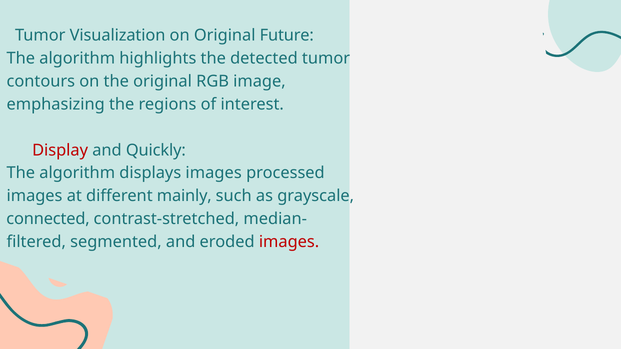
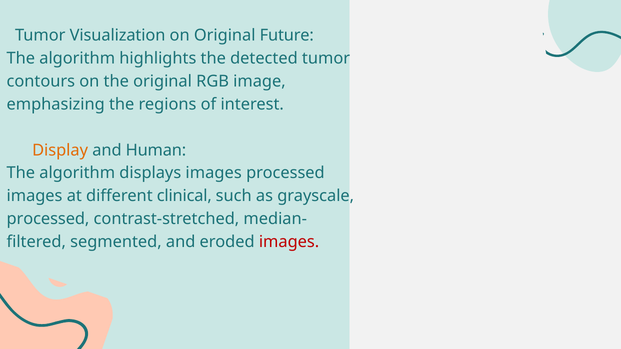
Display colour: red -> orange
Quickly: Quickly -> Human
mainly: mainly -> clinical
connected at (48, 219): connected -> processed
